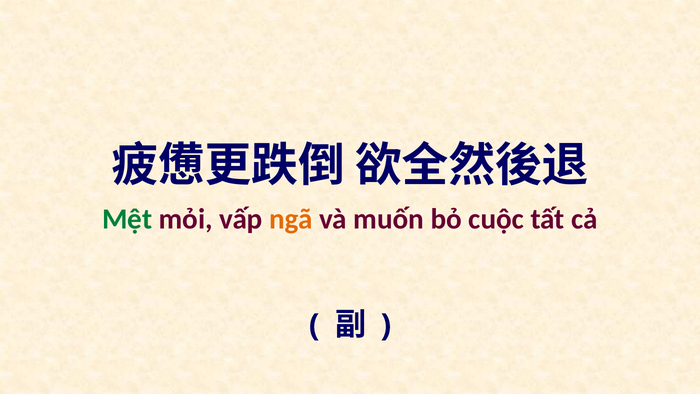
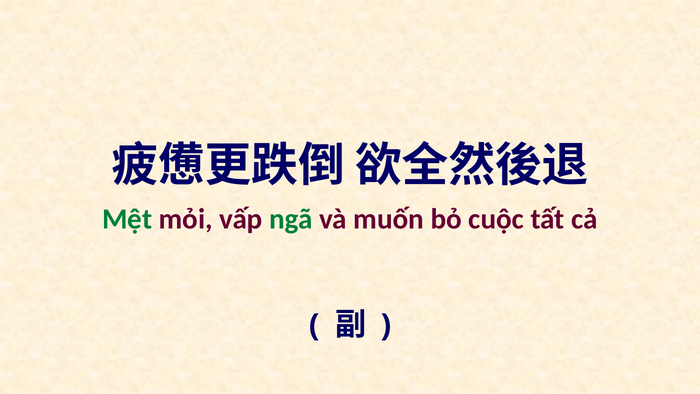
ngã colour: orange -> green
